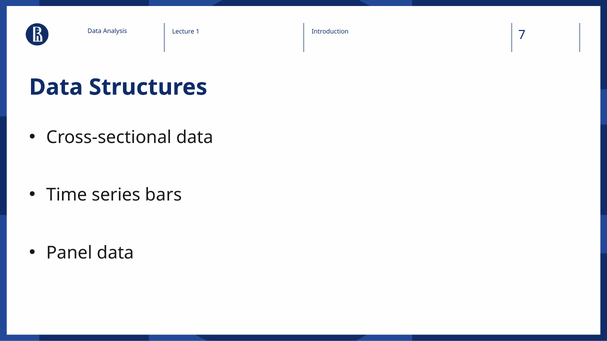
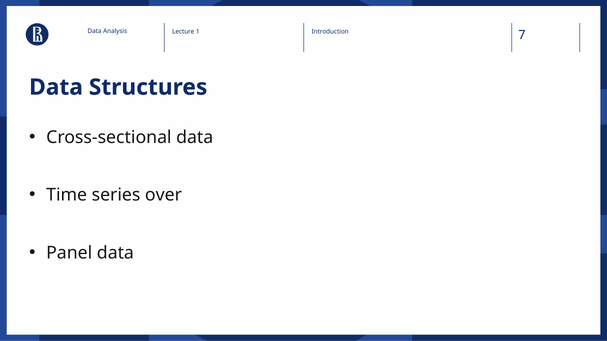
bars: bars -> over
